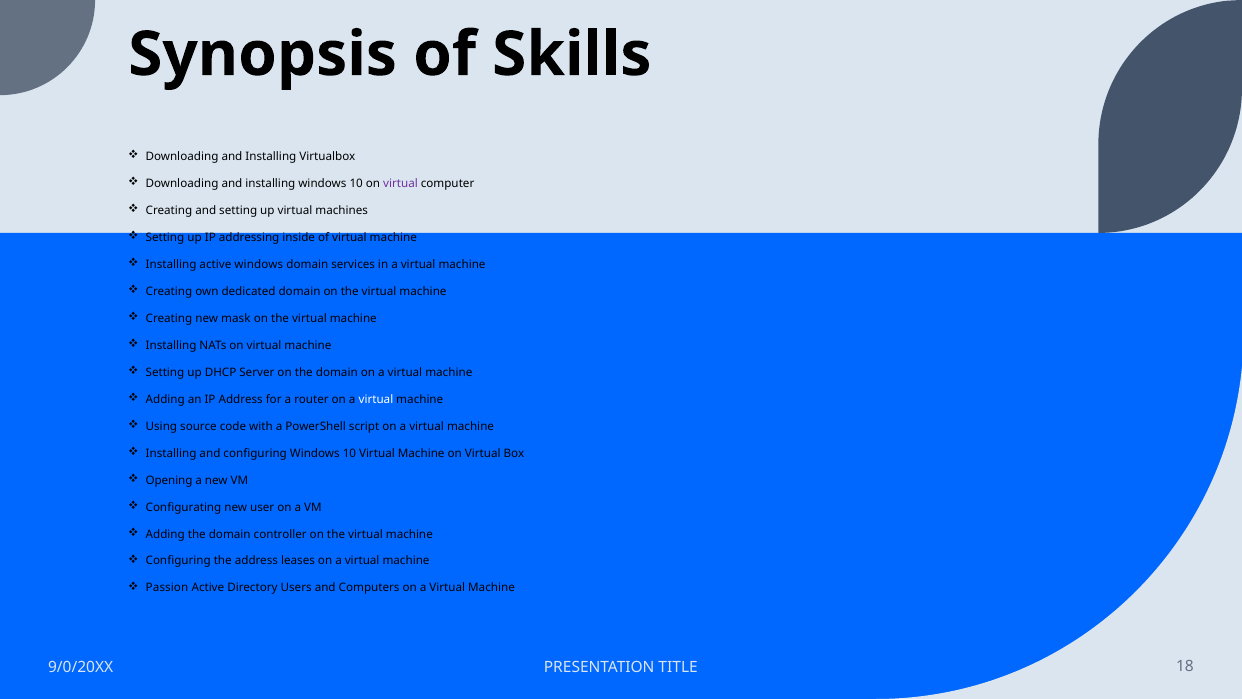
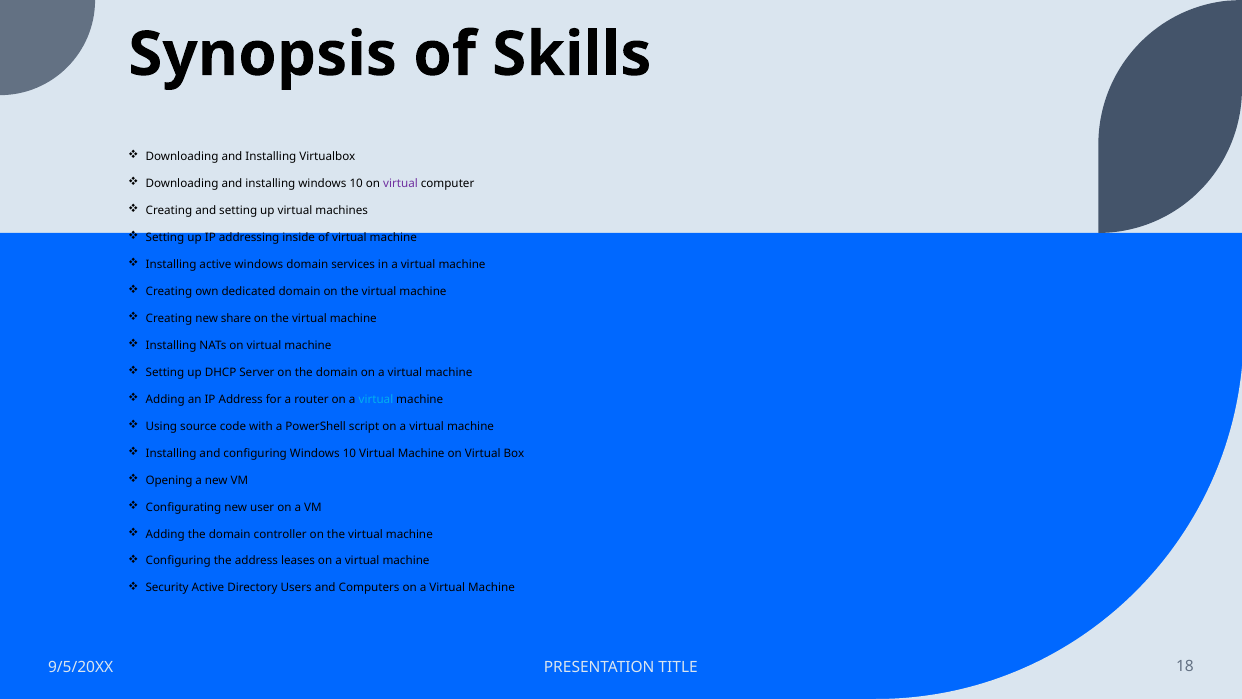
mask: mask -> share
virtual at (376, 399) colour: white -> light blue
Passion: Passion -> Security
9/0/20XX: 9/0/20XX -> 9/5/20XX
